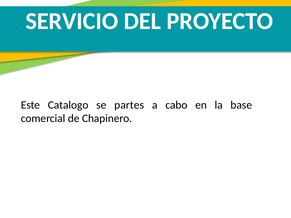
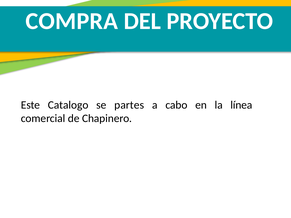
SERVICIO: SERVICIO -> COMPRA
base: base -> línea
